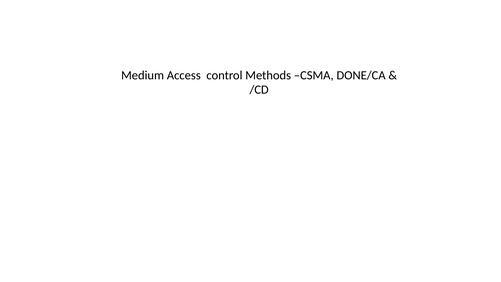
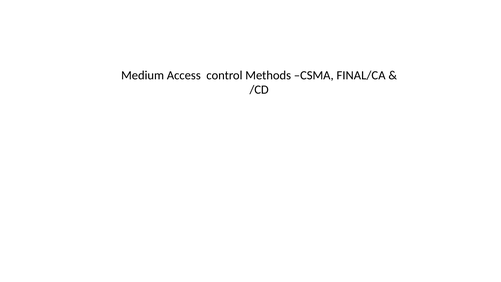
DONE/CA: DONE/CA -> FINAL/CA
